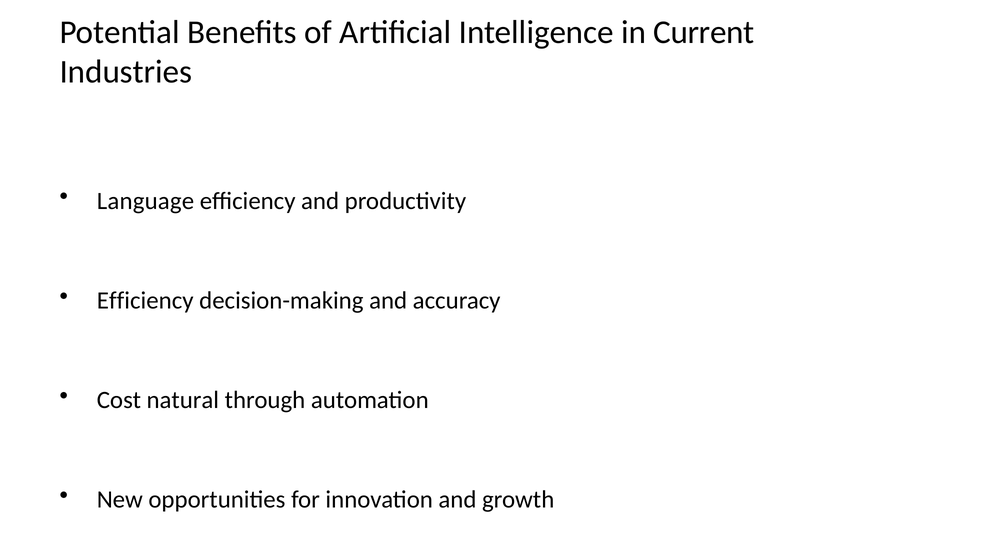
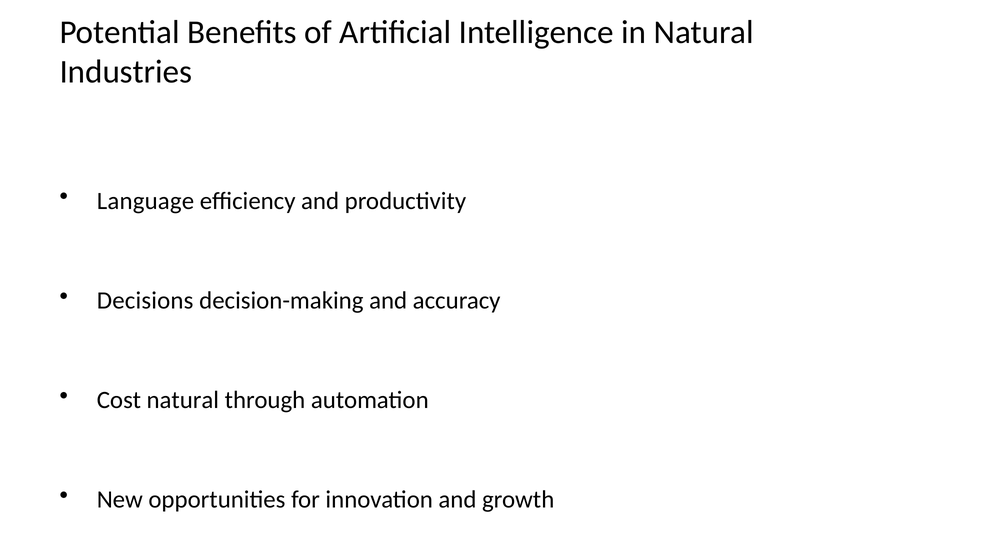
in Current: Current -> Natural
Efficiency at (145, 300): Efficiency -> Decisions
